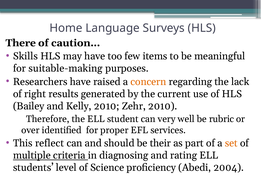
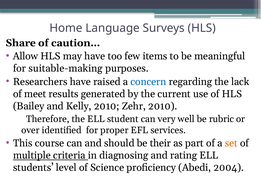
There: There -> Share
Skills: Skills -> Allow
concern colour: orange -> blue
right: right -> meet
reflect: reflect -> course
